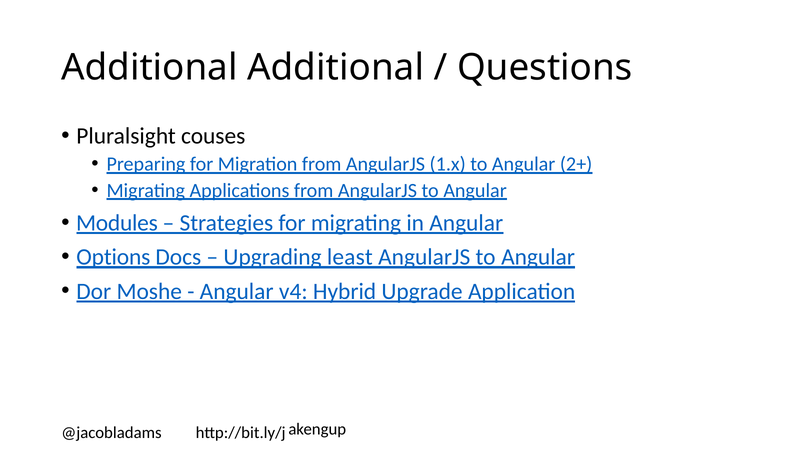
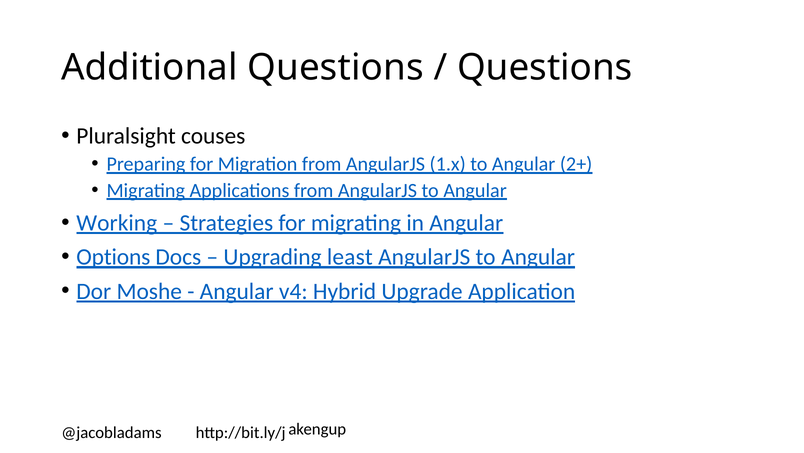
Additional Additional: Additional -> Questions
Modules: Modules -> Working
